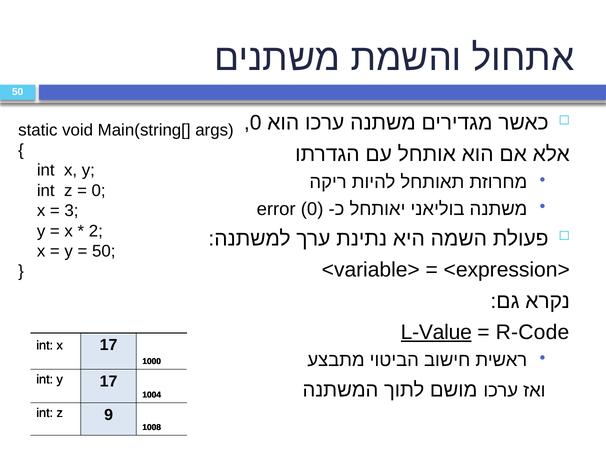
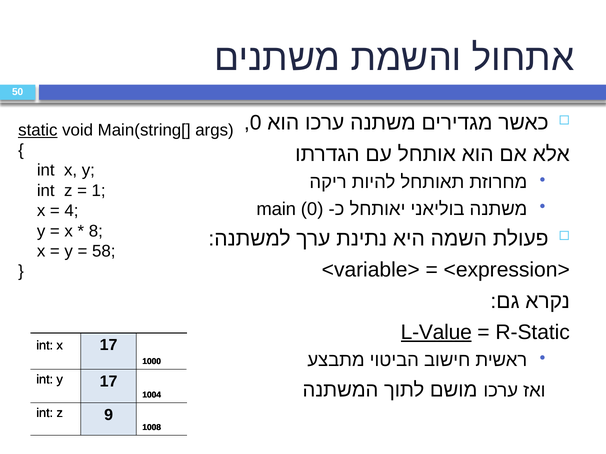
static underline: none -> present
0 at (99, 191): 0 -> 1
error: error -> main
3: 3 -> 4
2: 2 -> 8
50 at (104, 251): 50 -> 58
R-Code: R-Code -> R-Static
